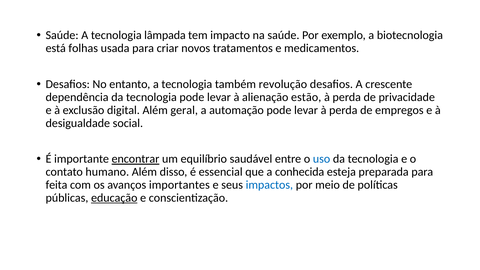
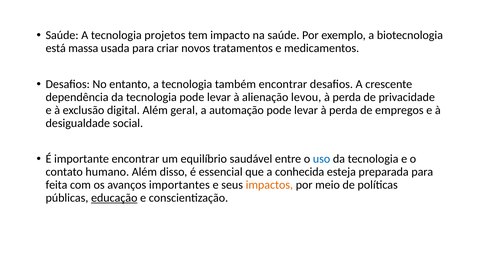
lâmpada: lâmpada -> projetos
folhas: folhas -> massa
também revolução: revolução -> encontrar
estão: estão -> levou
encontrar at (135, 159) underline: present -> none
impactos colour: blue -> orange
